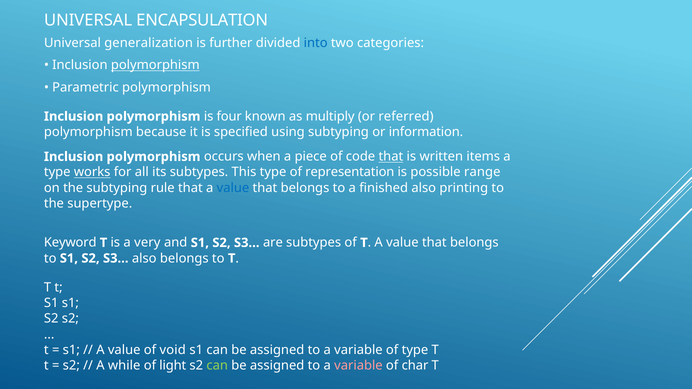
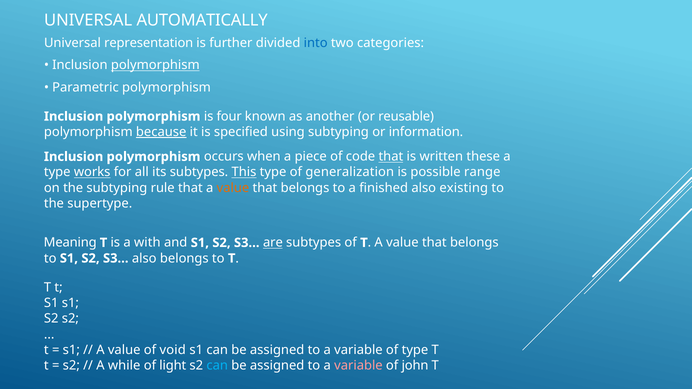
ENCAPSULATION: ENCAPSULATION -> AUTOMATICALLY
generalization: generalization -> representation
multiply: multiply -> another
referred: referred -> reusable
because underline: none -> present
items: items -> these
This underline: none -> present
representation: representation -> generalization
value at (233, 188) colour: blue -> orange
printing: printing -> existing
Keyword: Keyword -> Meaning
very: very -> with
are underline: none -> present
can at (217, 366) colour: light green -> light blue
char: char -> john
